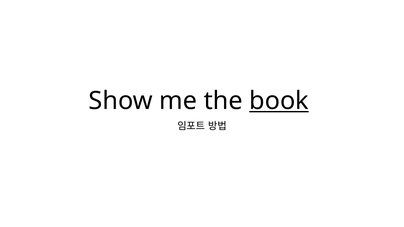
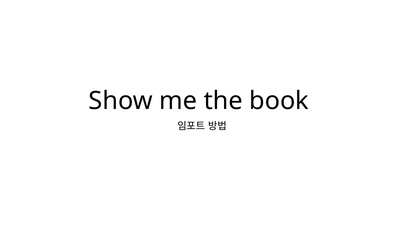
book underline: present -> none
